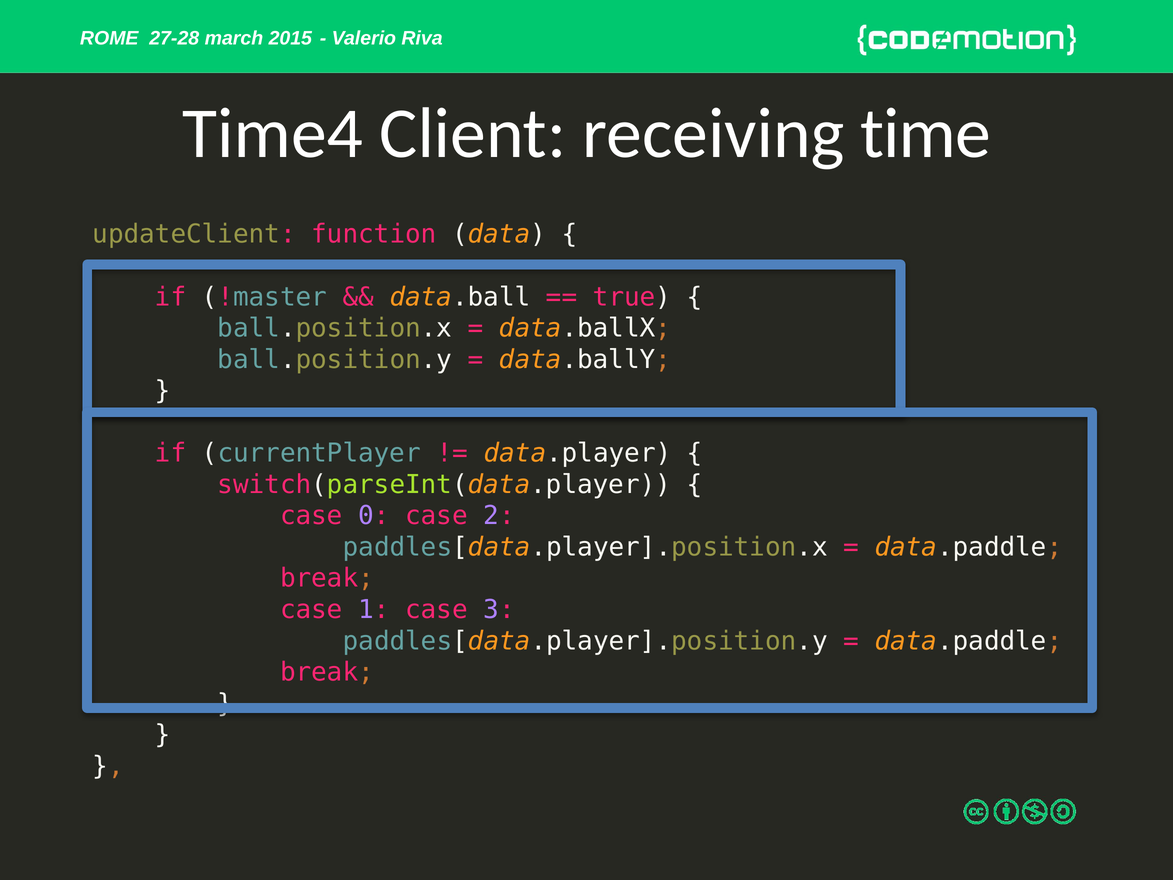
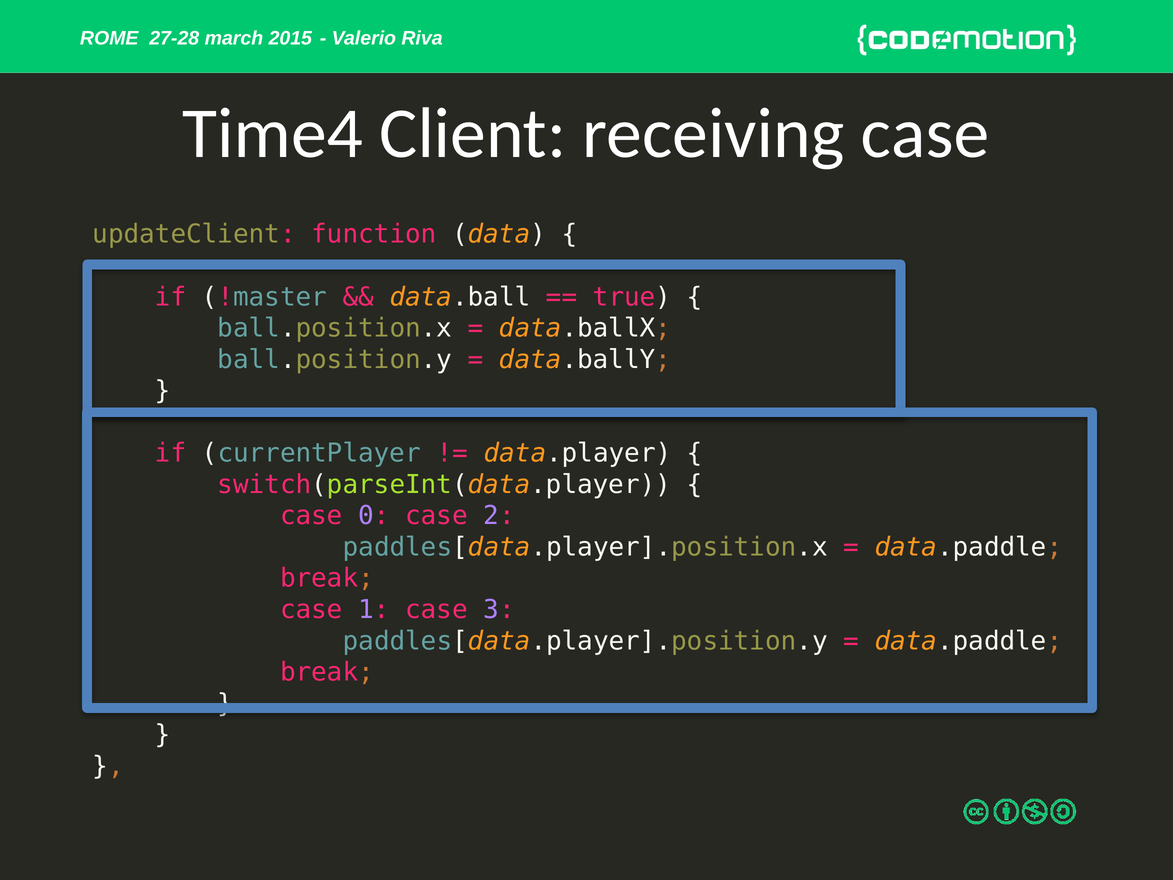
receiving time: time -> case
